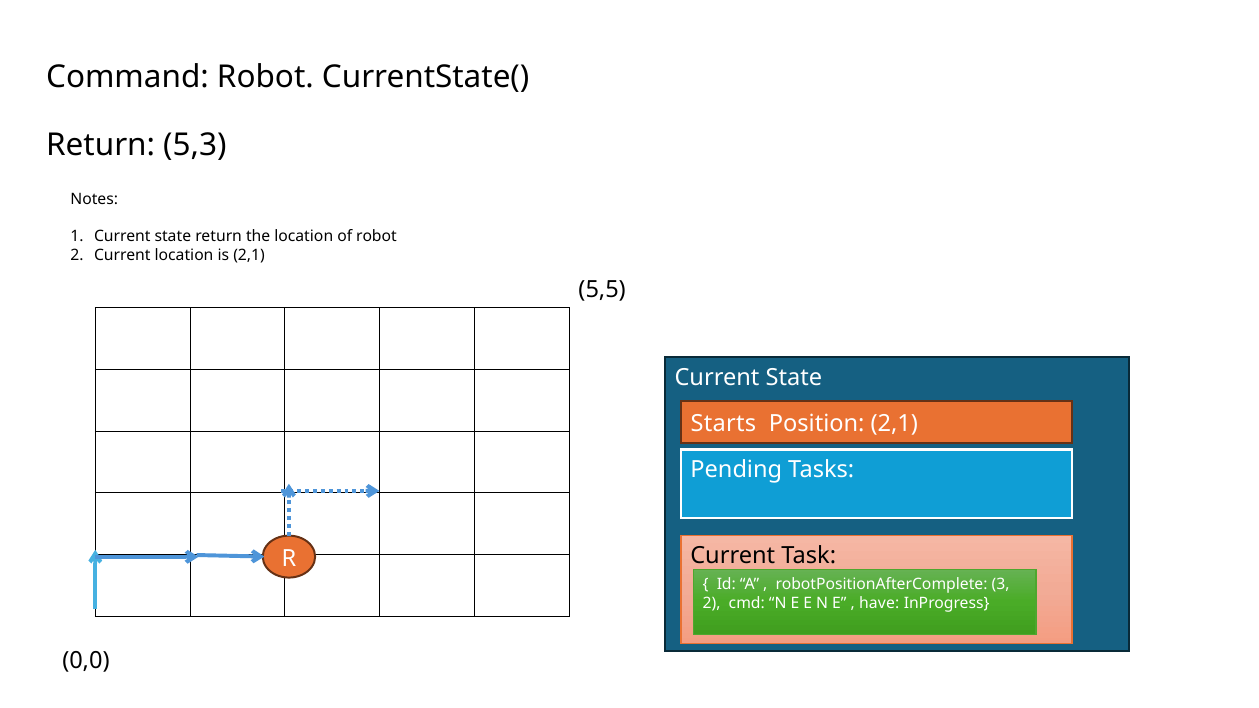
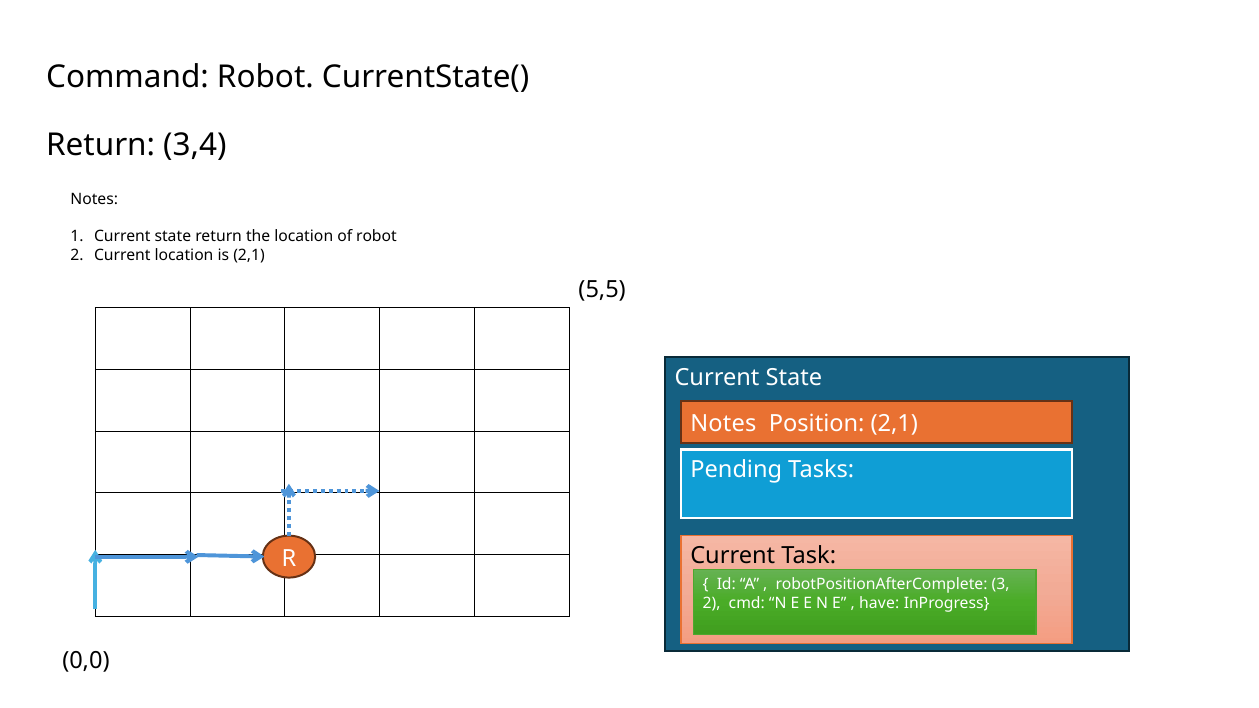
5,3: 5,3 -> 3,4
Starts at (723, 424): Starts -> Notes
